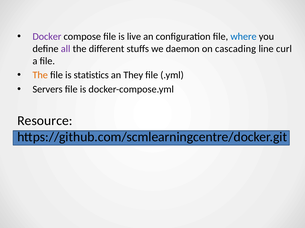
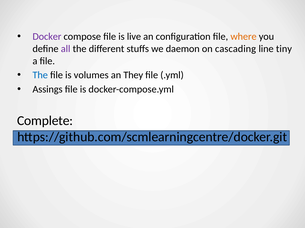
where colour: blue -> orange
curl: curl -> tiny
The at (40, 75) colour: orange -> blue
statistics: statistics -> volumes
Servers: Servers -> Assings
Resource: Resource -> Complete
